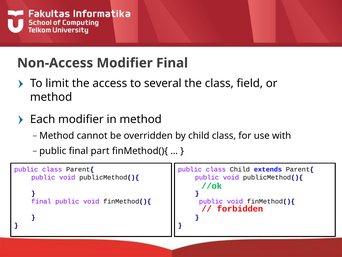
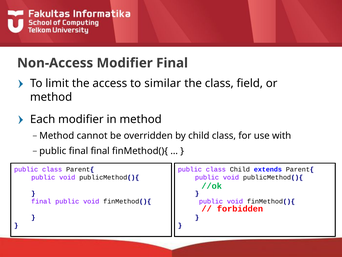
several: several -> similar
final part: part -> final
